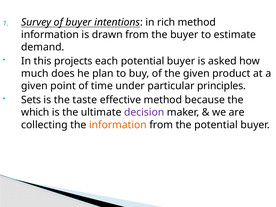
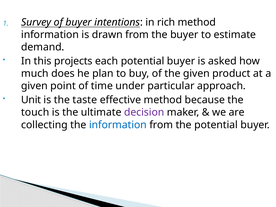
principles: principles -> approach
Sets: Sets -> Unit
which: which -> touch
information at (118, 125) colour: orange -> blue
